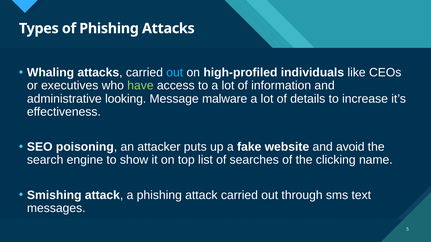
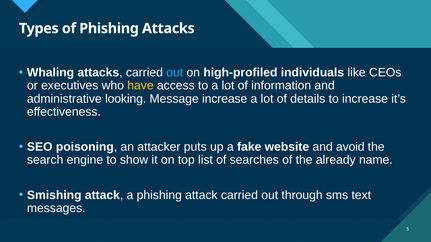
have colour: light green -> yellow
Message malware: malware -> increase
clicking: clicking -> already
